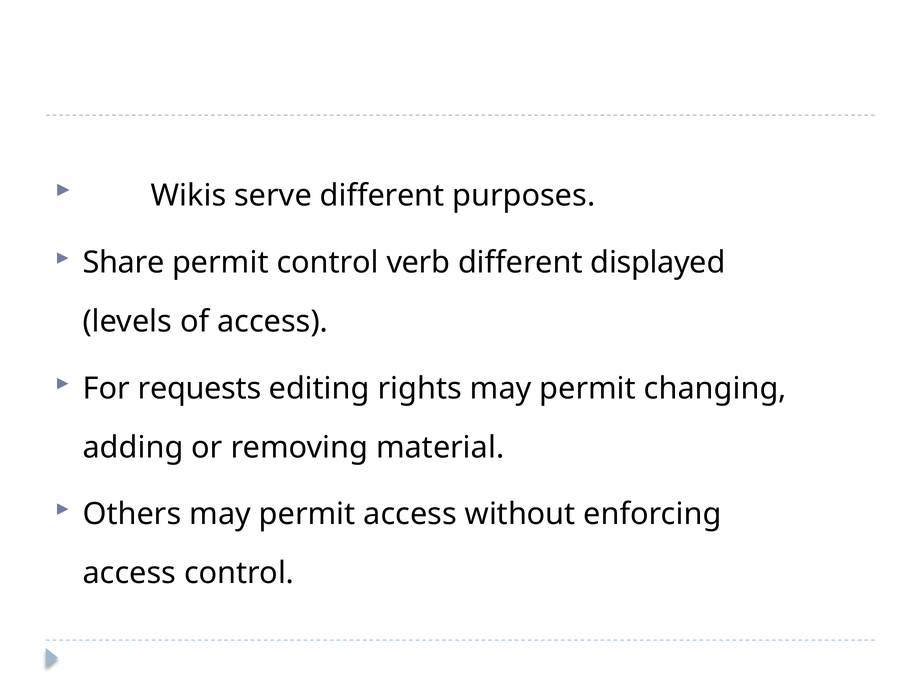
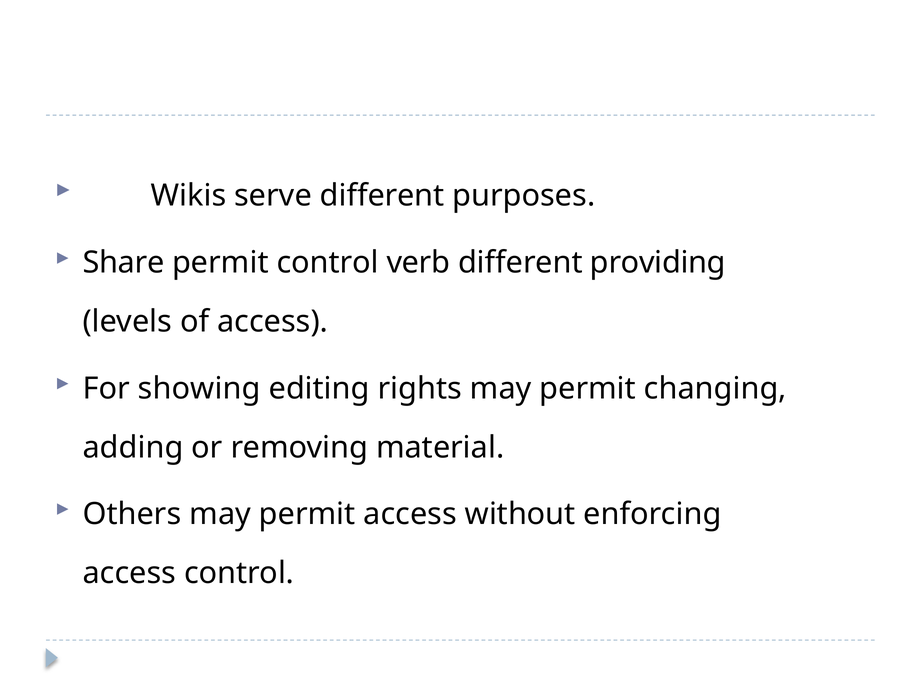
displayed: displayed -> providing
requests: requests -> showing
